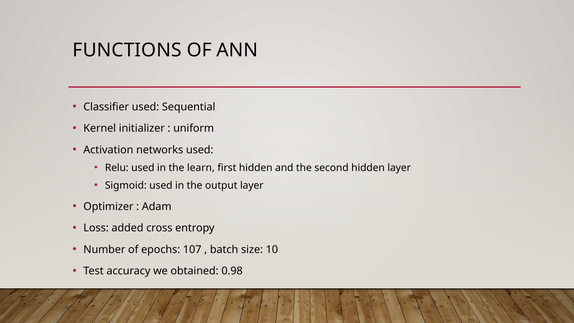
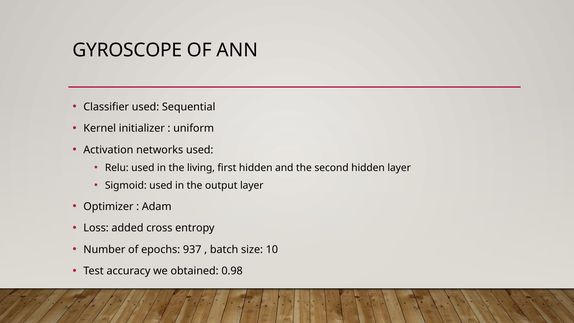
FUNCTIONS: FUNCTIONS -> GYROSCOPE
learn: learn -> living
107: 107 -> 937
